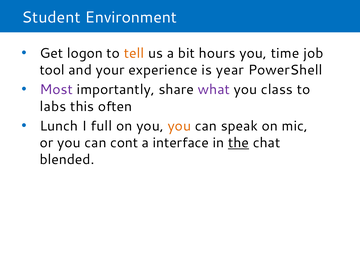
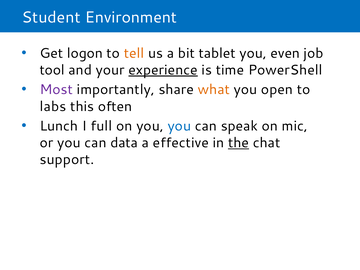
hours: hours -> tablet
time: time -> even
experience underline: none -> present
year: year -> time
what colour: purple -> orange
class: class -> open
you at (179, 126) colour: orange -> blue
cont: cont -> data
interface: interface -> effective
blended: blended -> support
